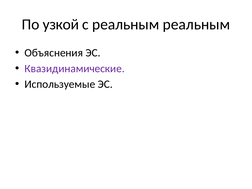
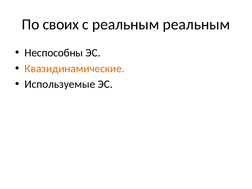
узкой: узкой -> своих
Объяснения: Объяснения -> Неспособны
Квазидинамические colour: purple -> orange
